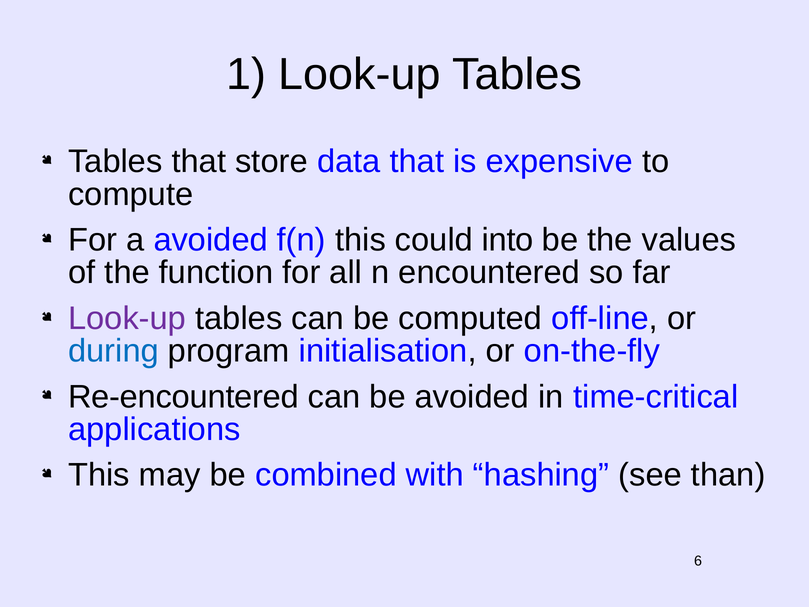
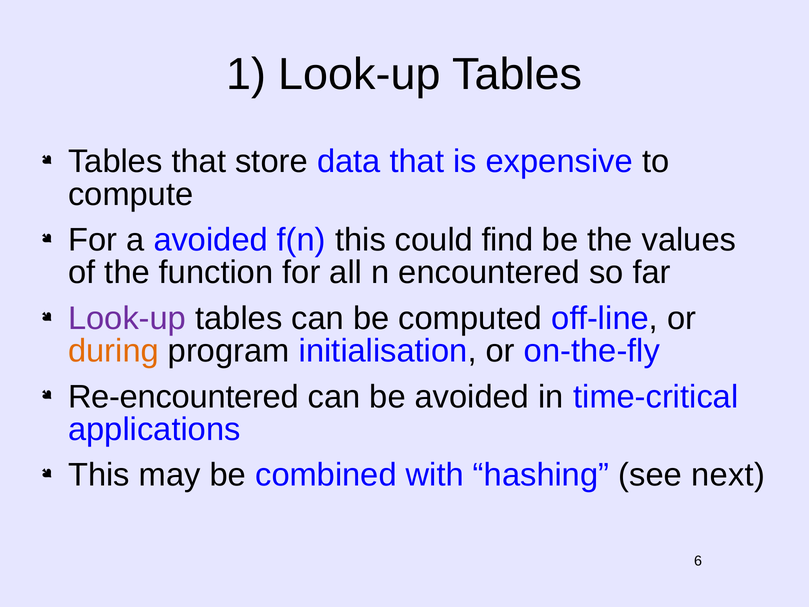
into: into -> find
during colour: blue -> orange
than: than -> next
